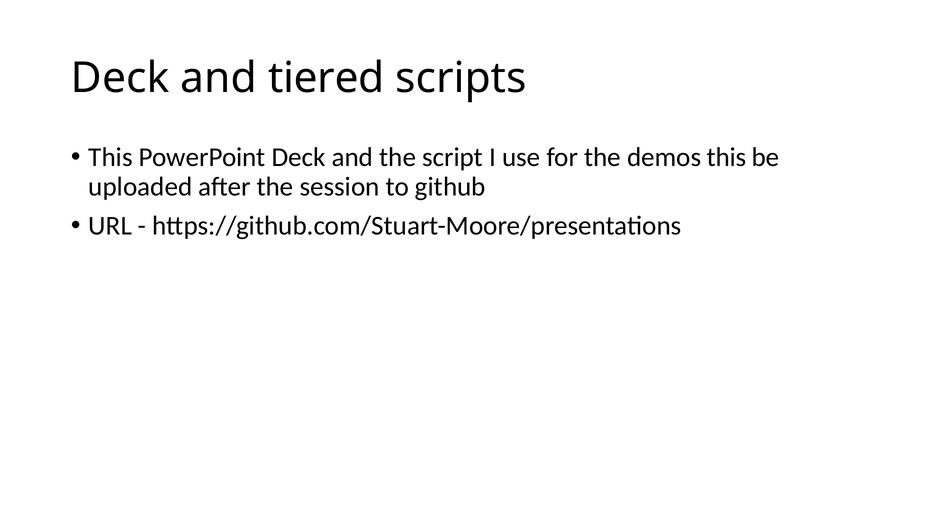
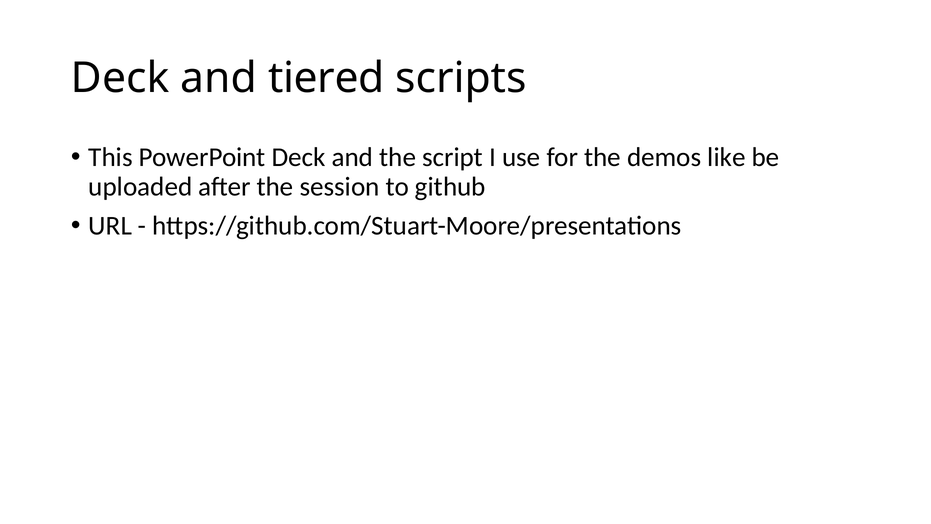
demos this: this -> like
